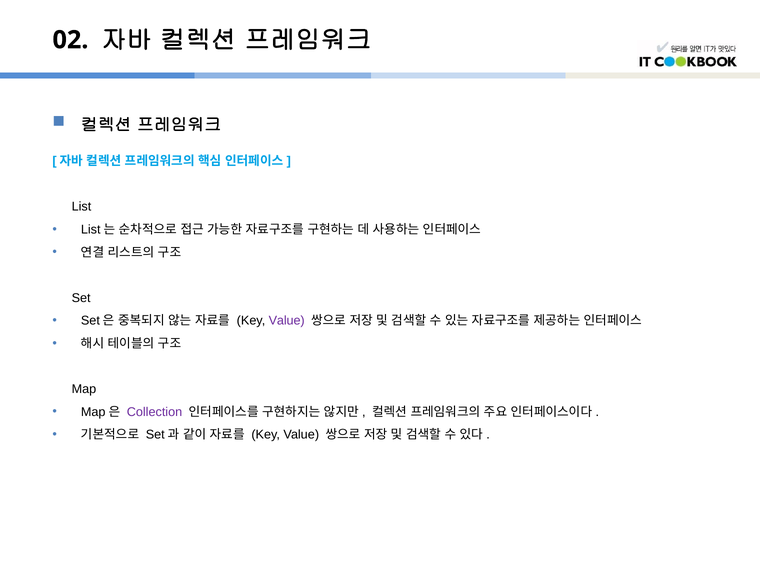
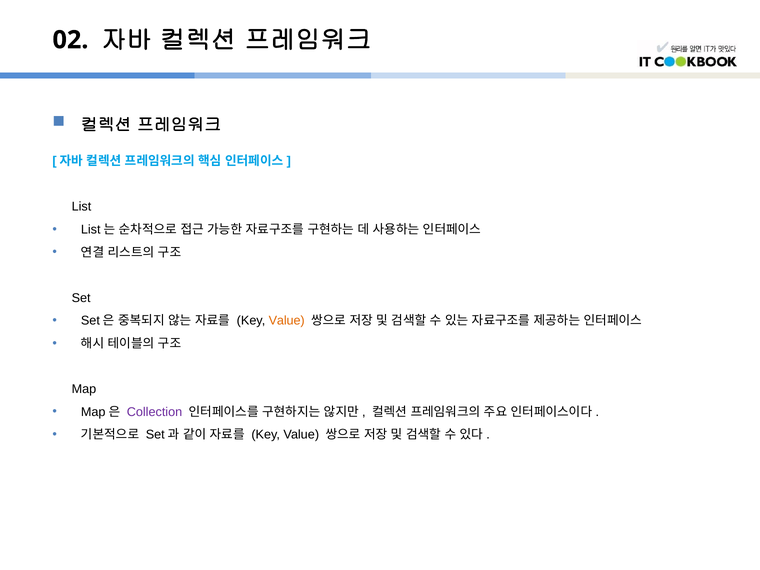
Value at (287, 321) colour: purple -> orange
